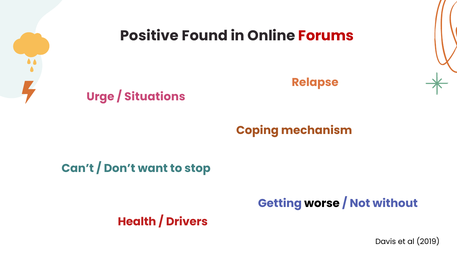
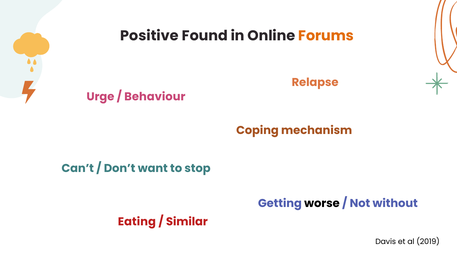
Forums colour: red -> orange
Situations: Situations -> Behaviour
Health: Health -> Eating
Drivers: Drivers -> Similar
